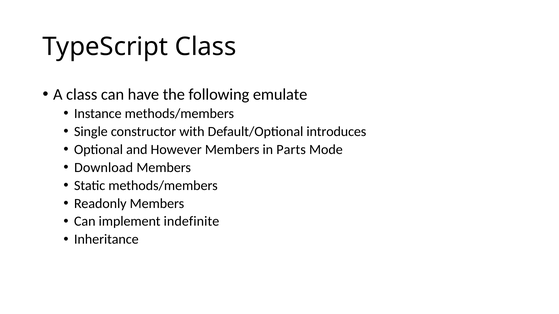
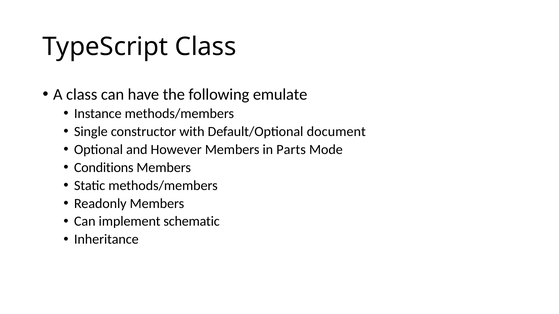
introduces: introduces -> document
Download: Download -> Conditions
indefinite: indefinite -> schematic
